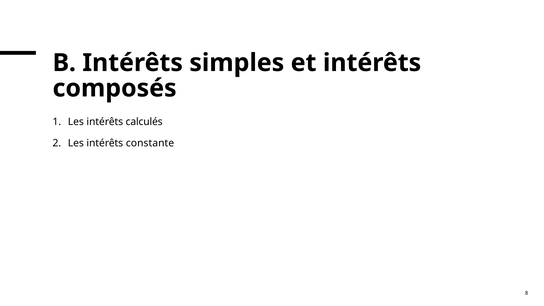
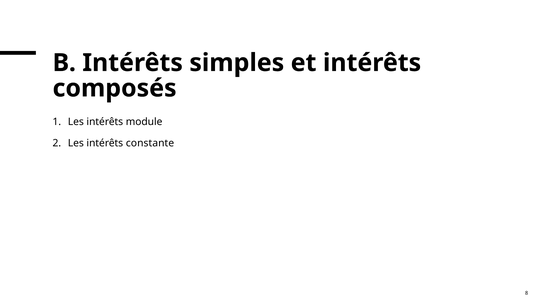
calculés: calculés -> module
